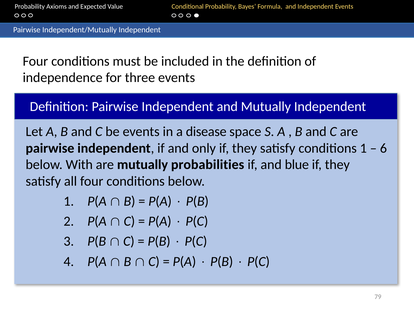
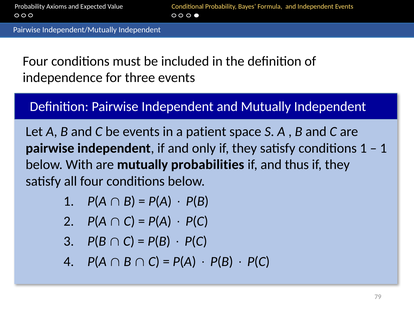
disease: disease -> patient
6 at (383, 148): 6 -> 1
blue: blue -> thus
